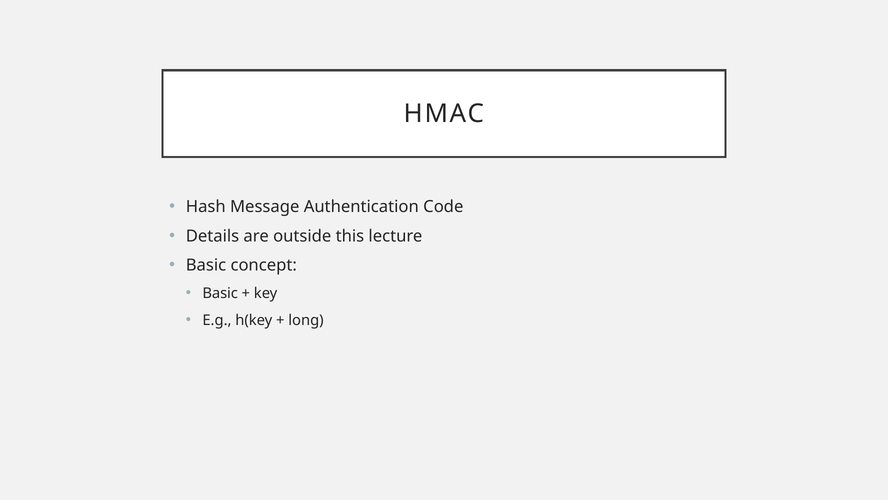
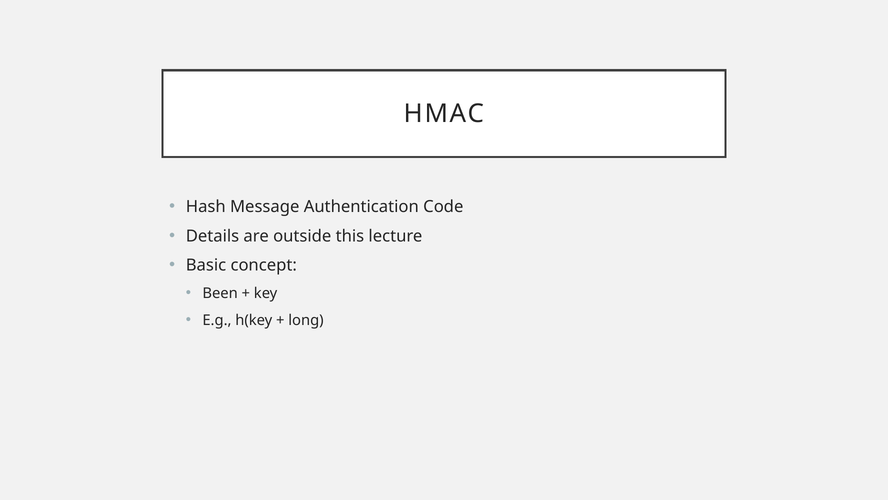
Basic at (220, 293): Basic -> Been
